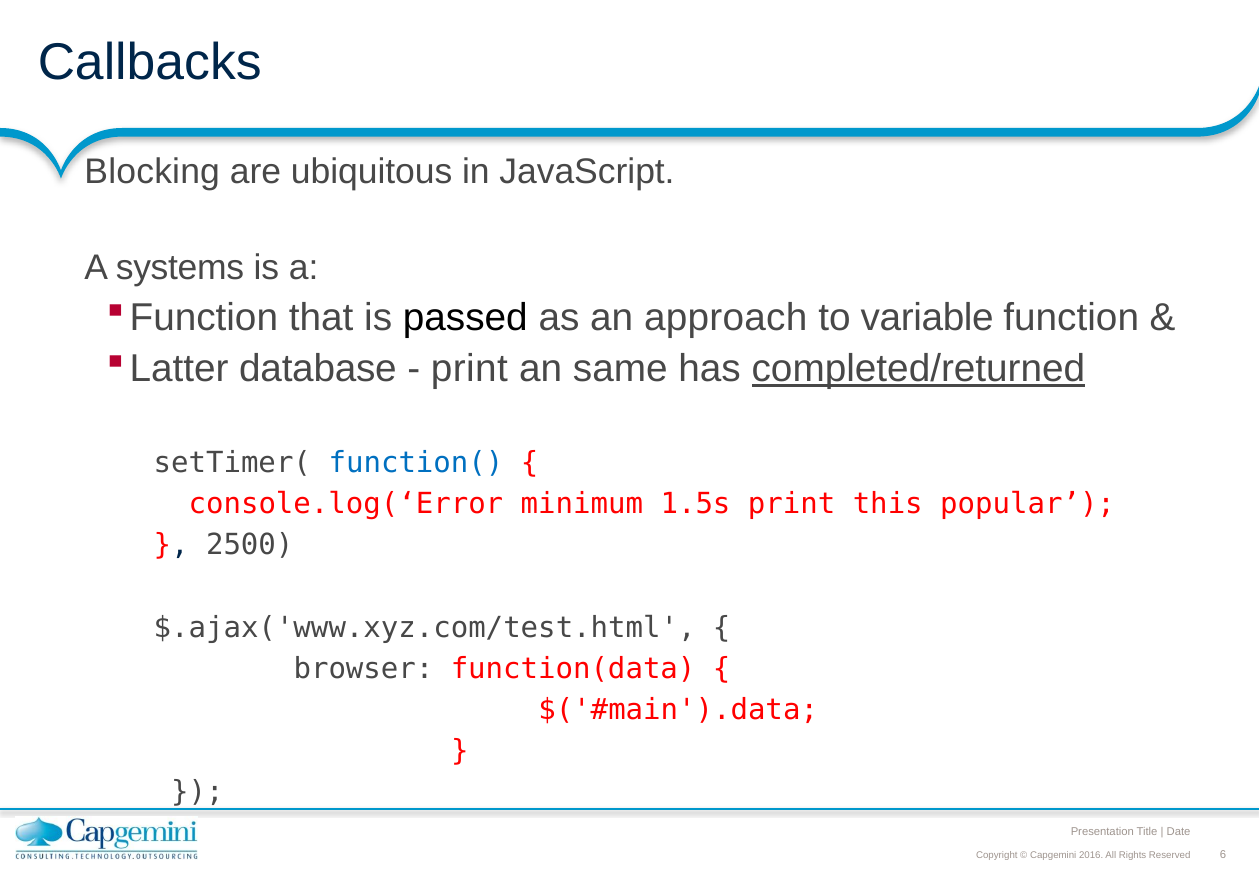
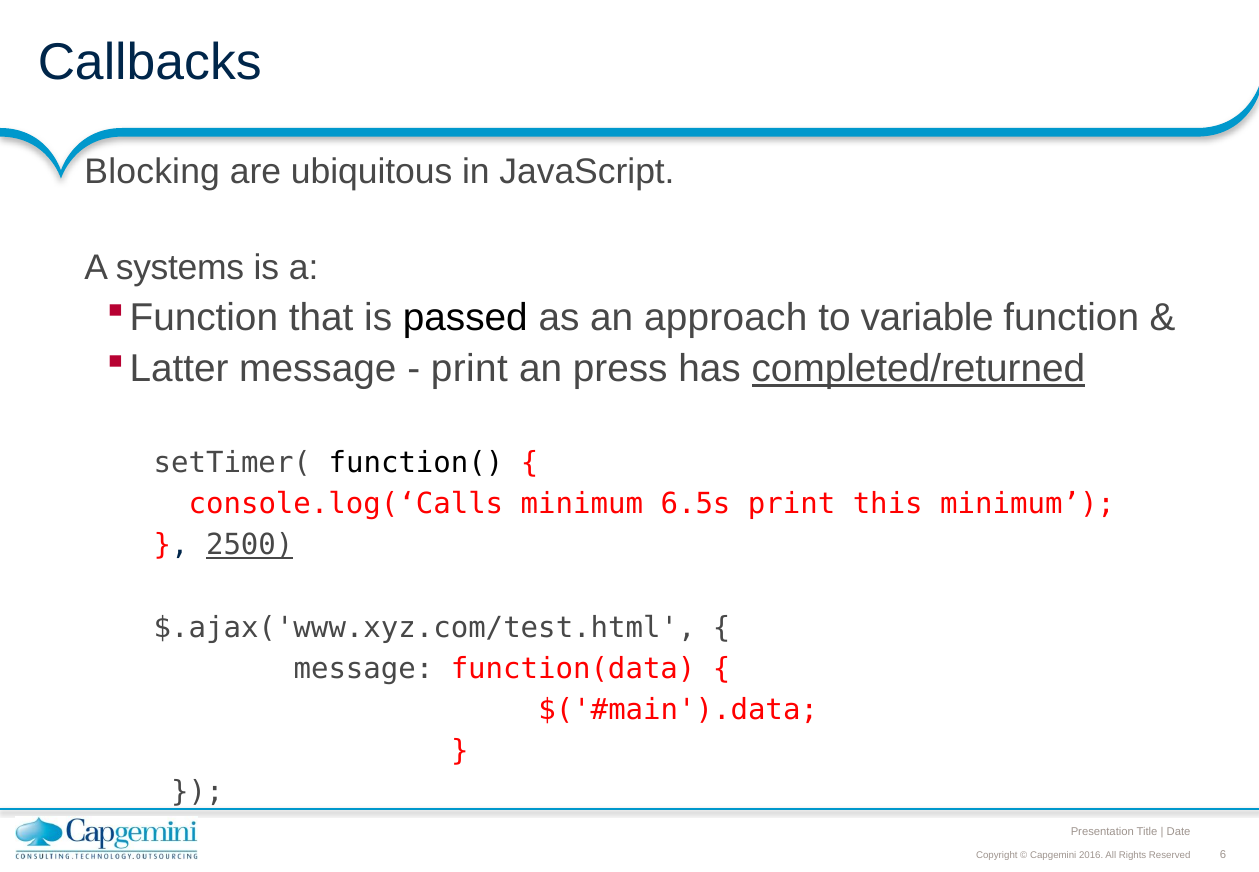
database at (318, 369): database -> message
same: same -> press
function( colour: blue -> black
console.log(‘Error: console.log(‘Error -> console.log(‘Calls
1.5s: 1.5s -> 6.5s
this popular: popular -> minimum
2500 underline: none -> present
browser at (363, 668): browser -> message
